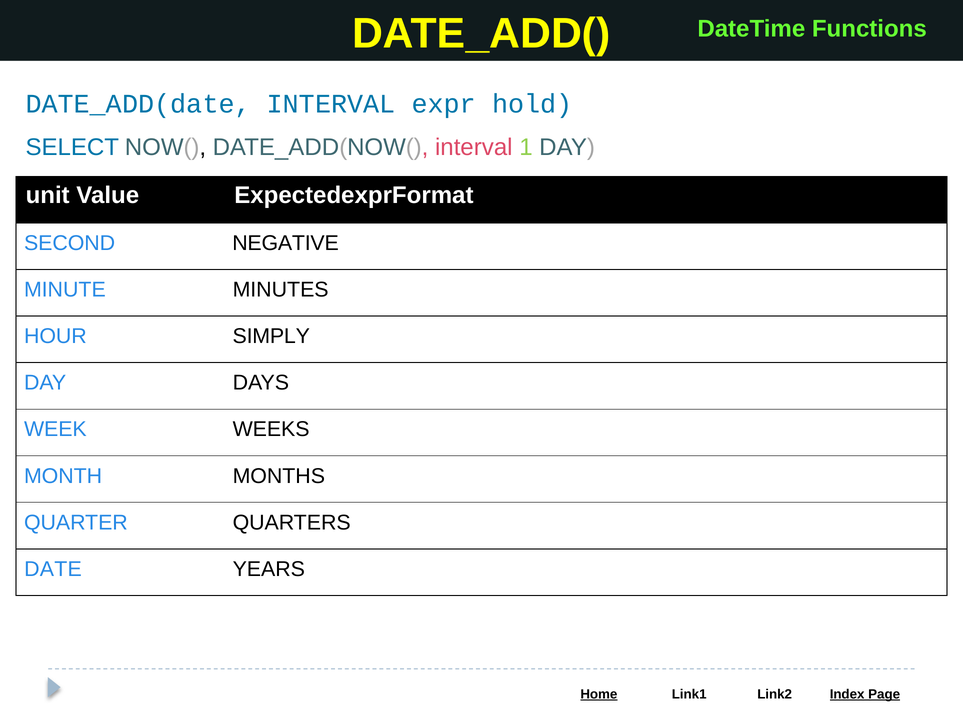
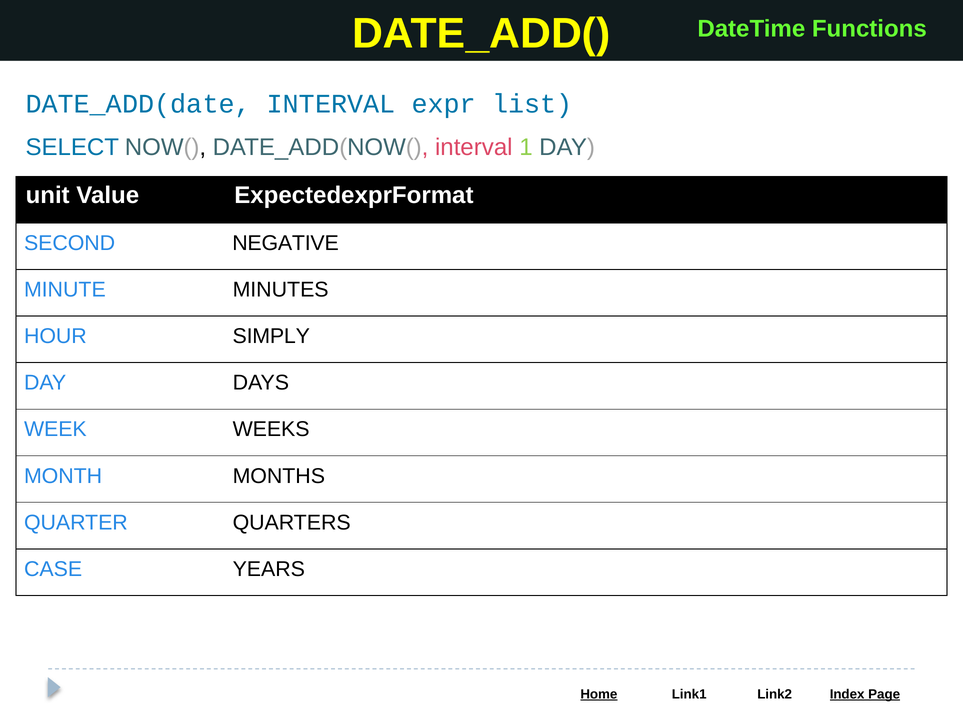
hold: hold -> list
DATE: DATE -> CASE
